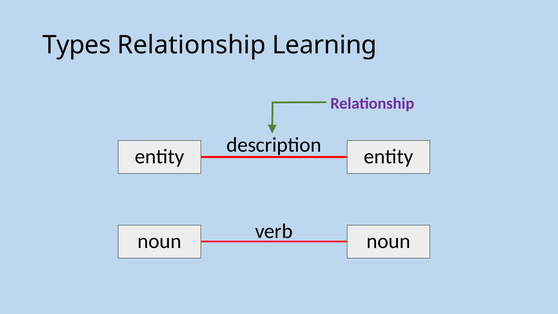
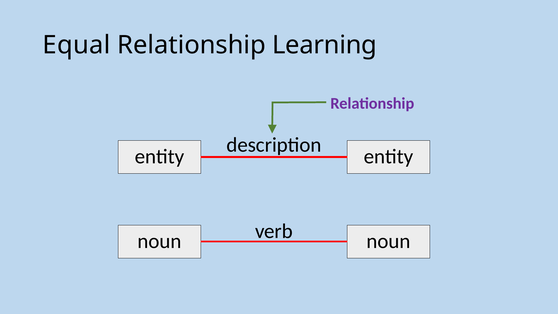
Types: Types -> Equal
